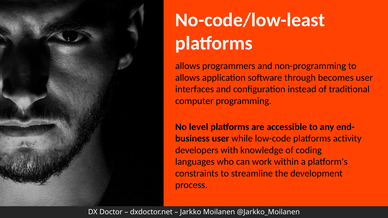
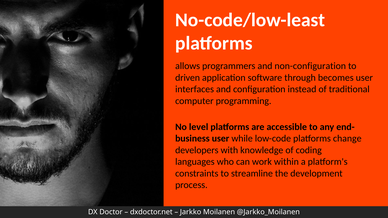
non-programming: non-programming -> non-configuration
allows at (188, 78): allows -> driven
activity: activity -> change
